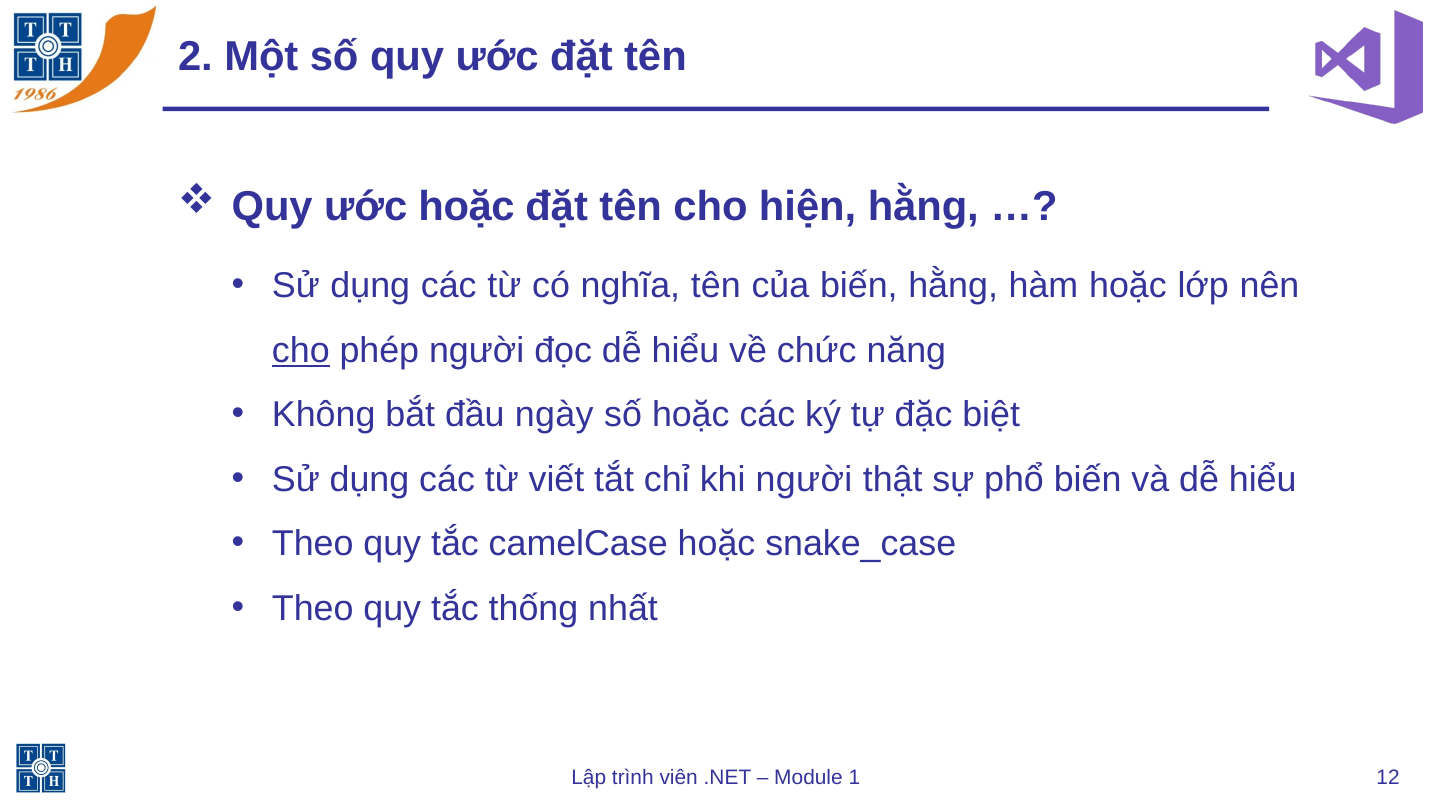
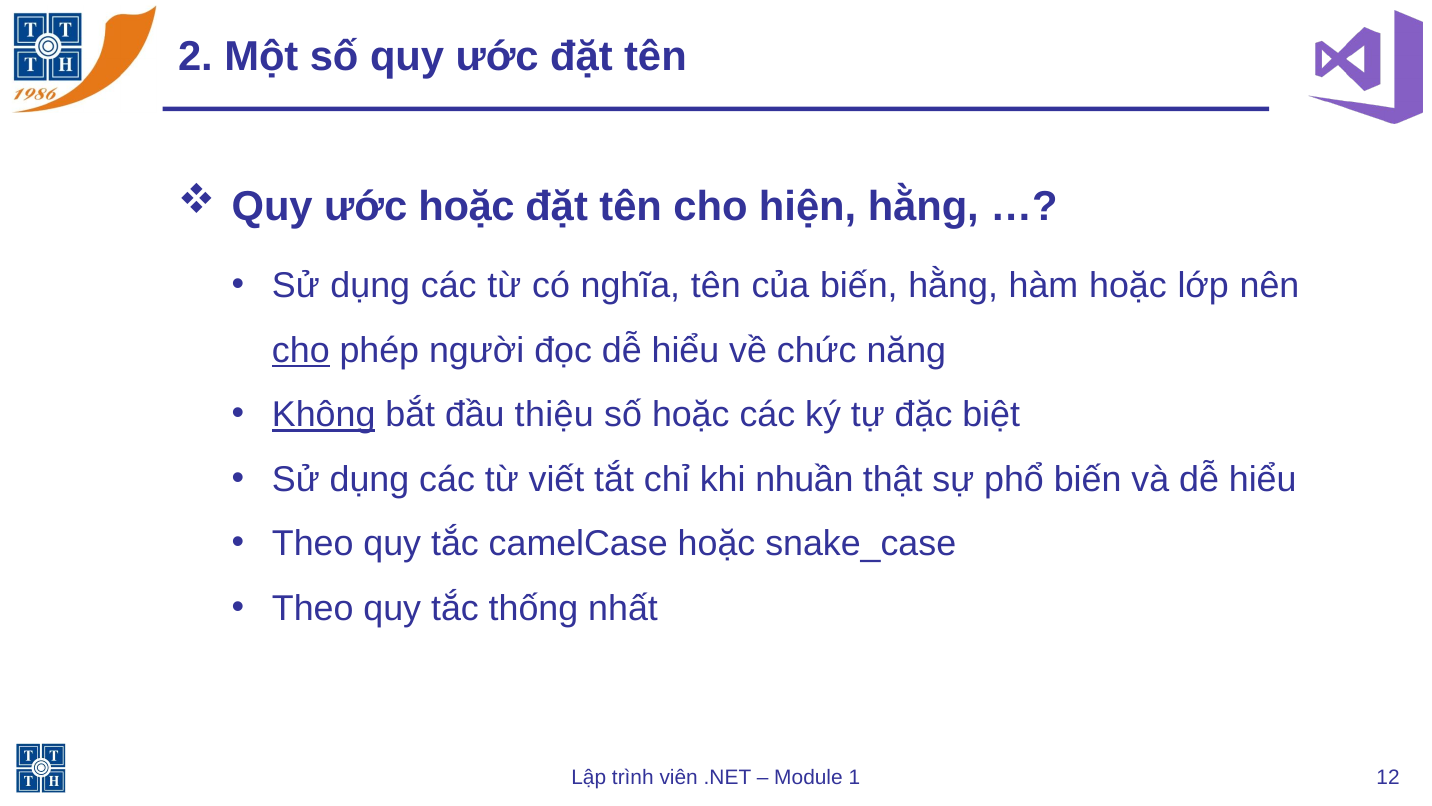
Không underline: none -> present
ngày: ngày -> thiệu
khi người: người -> nhuần
